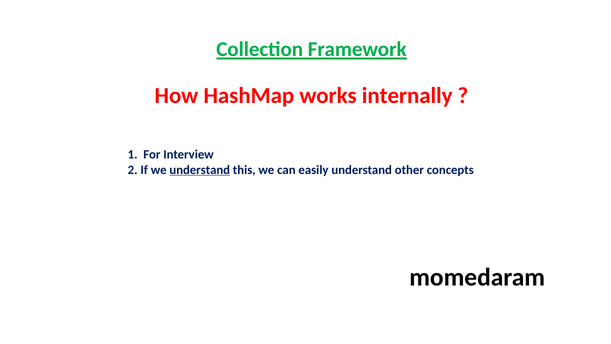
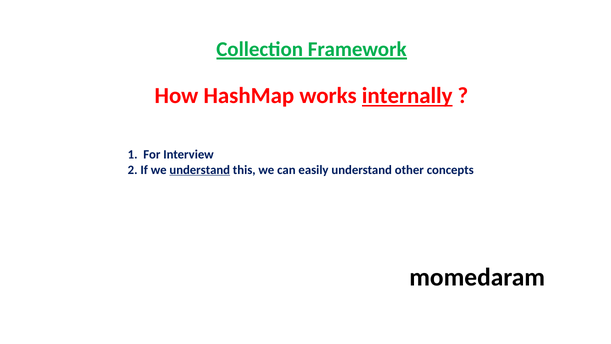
internally underline: none -> present
